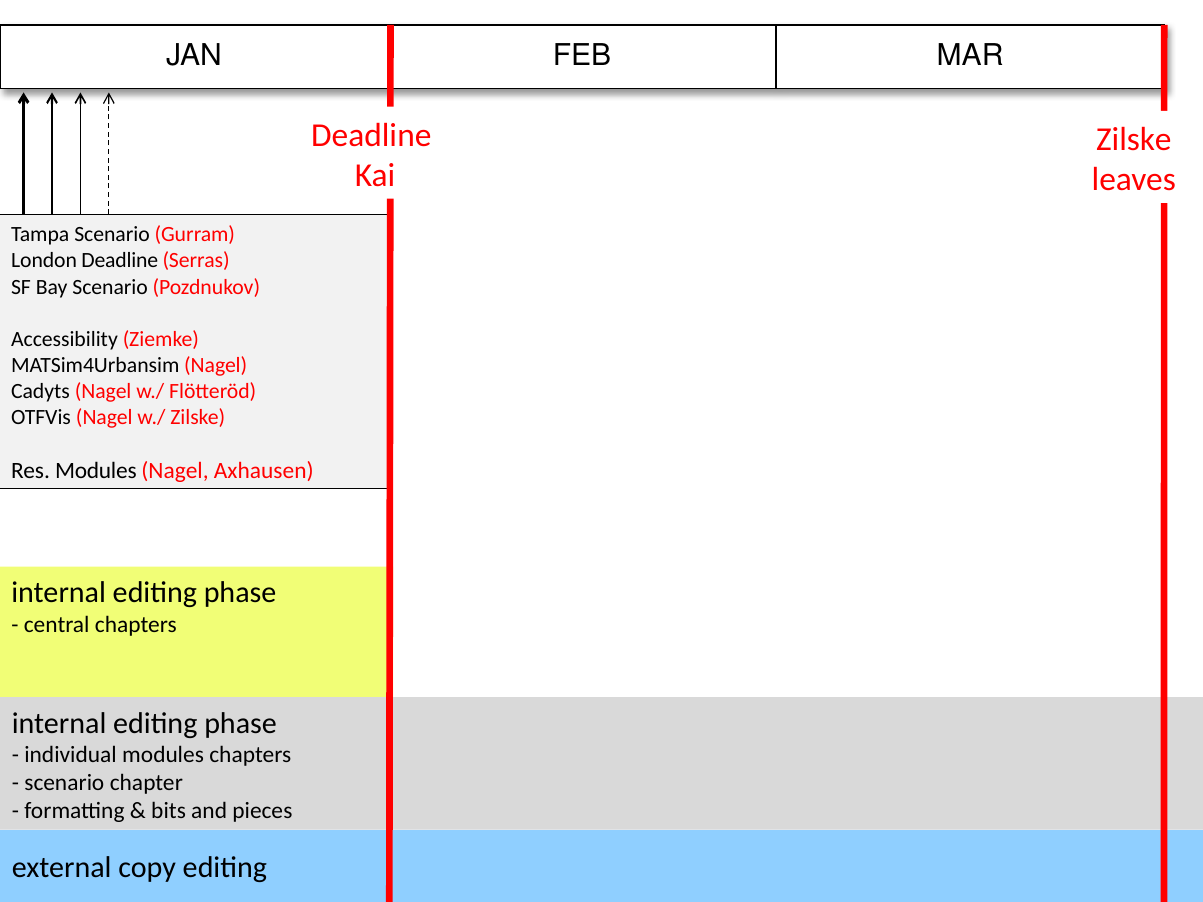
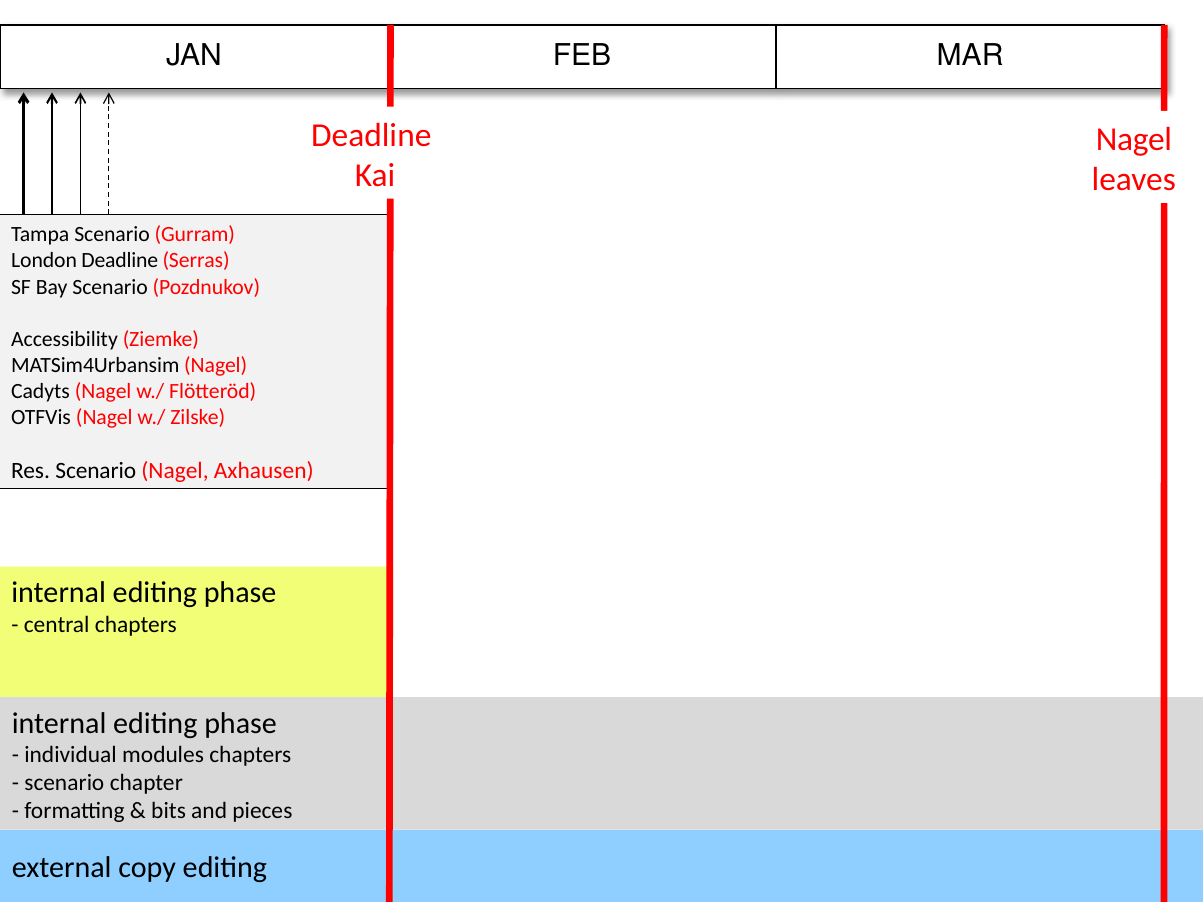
Zilske at (1134, 139): Zilske -> Nagel
Res Modules: Modules -> Scenario
